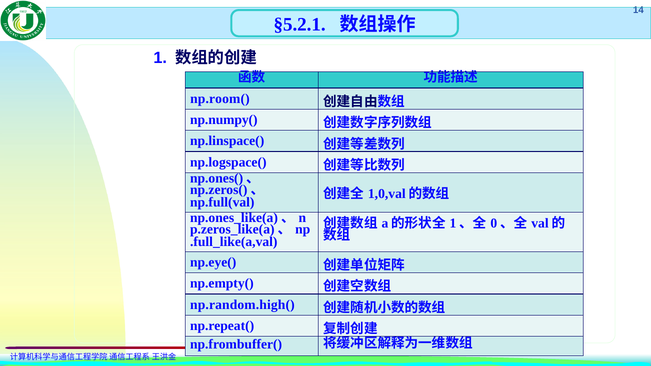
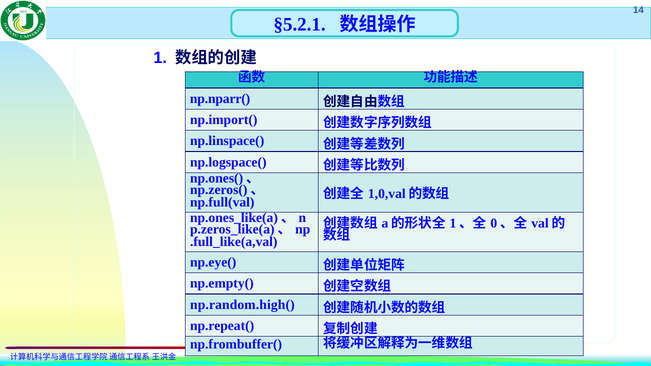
np.room(: np.room( -> np.nparr(
np.numpy(: np.numpy( -> np.import(
